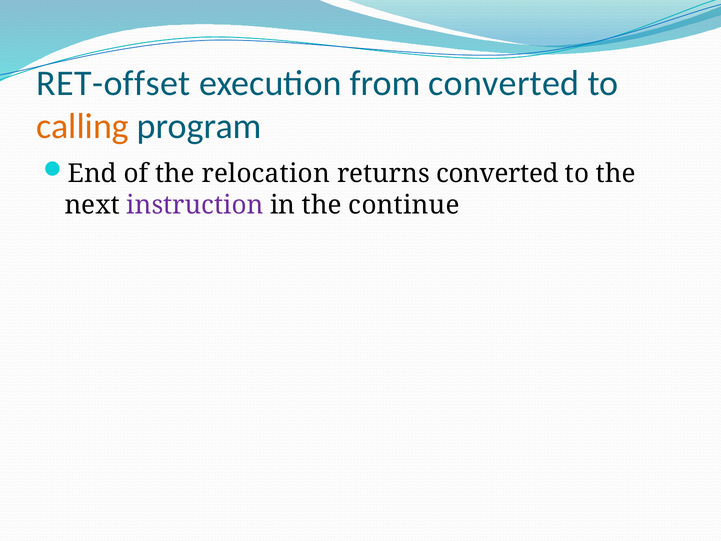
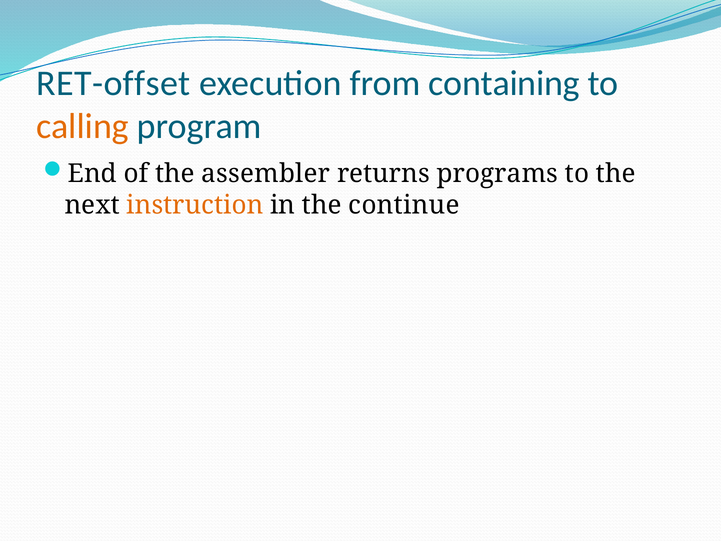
from converted: converted -> containing
relocation: relocation -> assembler
returns converted: converted -> programs
instruction colour: purple -> orange
